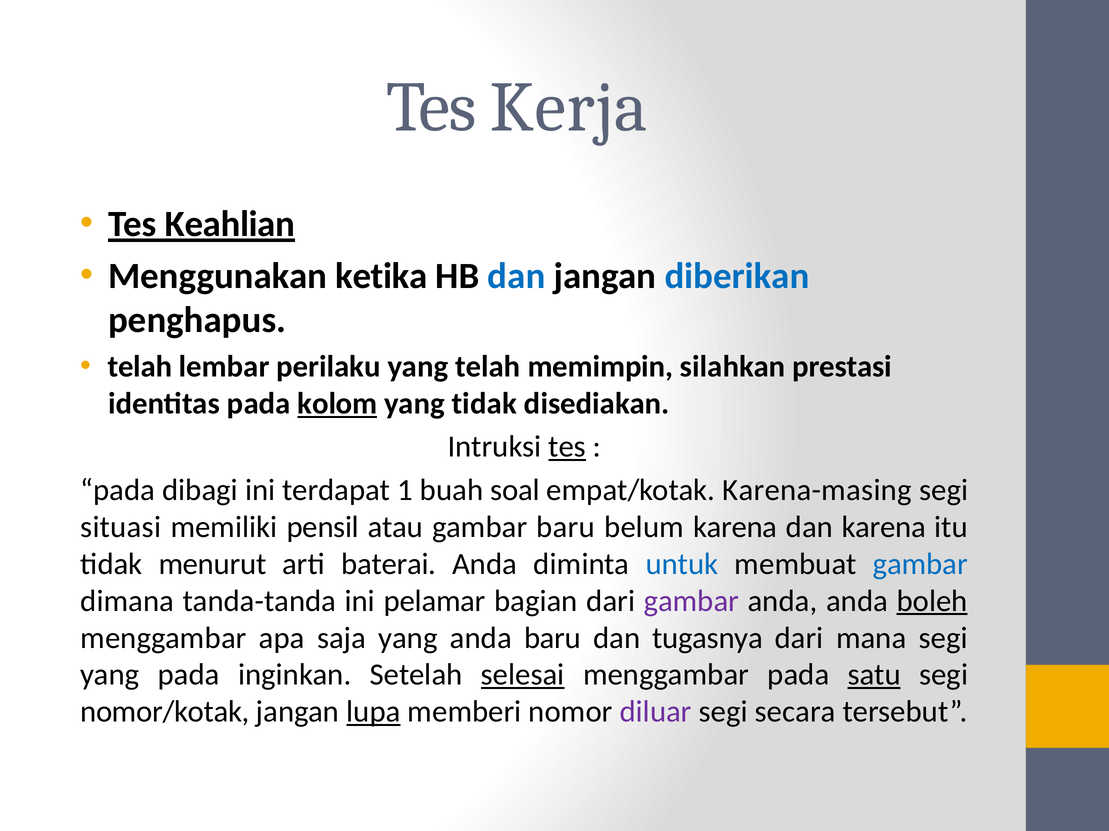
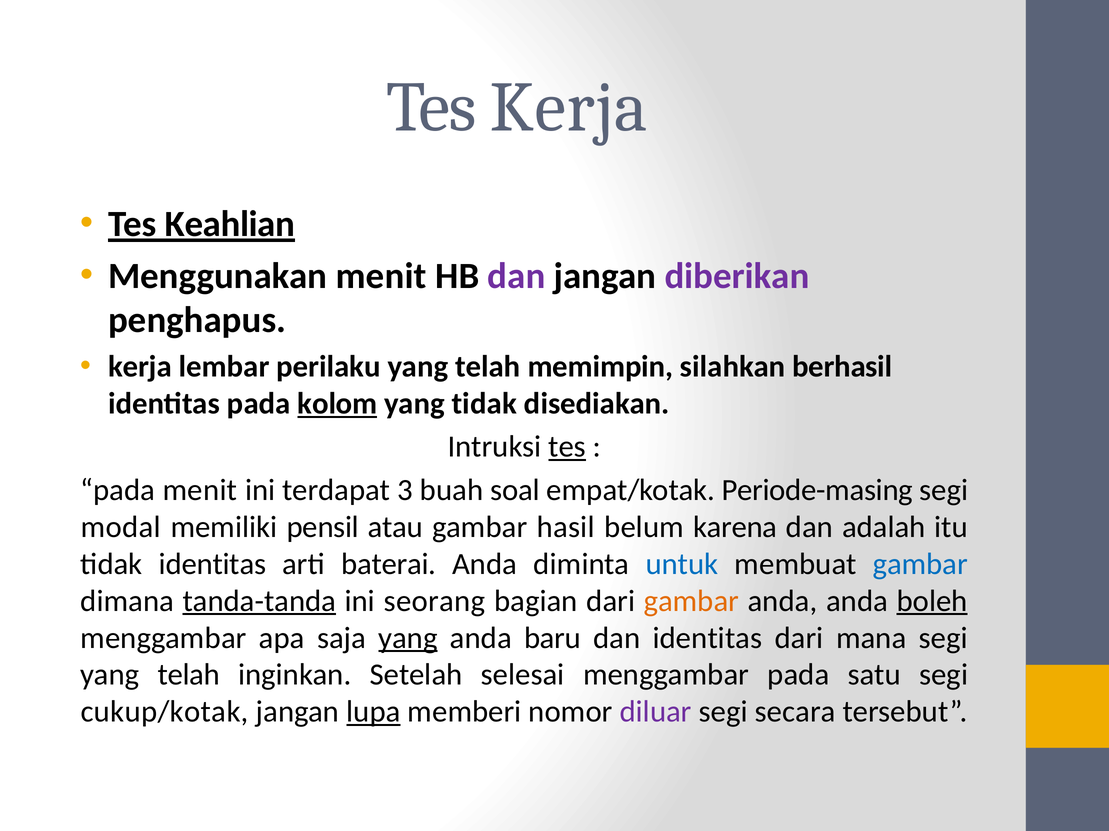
Menggunakan ketika: ketika -> menit
dan at (516, 276) colour: blue -> purple
diberikan colour: blue -> purple
telah at (140, 367): telah -> kerja
prestasi: prestasi -> berhasil
pada dibagi: dibagi -> menit
1: 1 -> 3
Karena-masing: Karena-masing -> Periode-masing
situasi: situasi -> modal
gambar baru: baru -> hasil
dan karena: karena -> adalah
tidak menurut: menurut -> identitas
tanda-tanda underline: none -> present
pelamar: pelamar -> seorang
gambar at (691, 601) colour: purple -> orange
yang at (408, 638) underline: none -> present
dan tugasnya: tugasnya -> identitas
pada at (189, 675): pada -> telah
selesai underline: present -> none
satu underline: present -> none
nomor/kotak: nomor/kotak -> cukup/kotak
